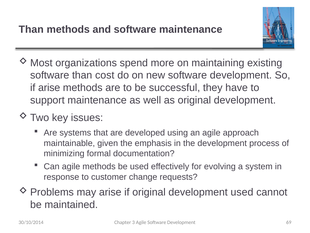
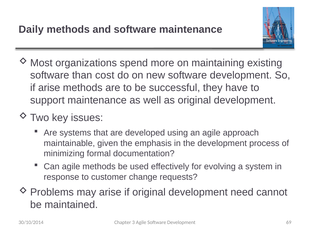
Than at (31, 29): Than -> Daily
development used: used -> need
